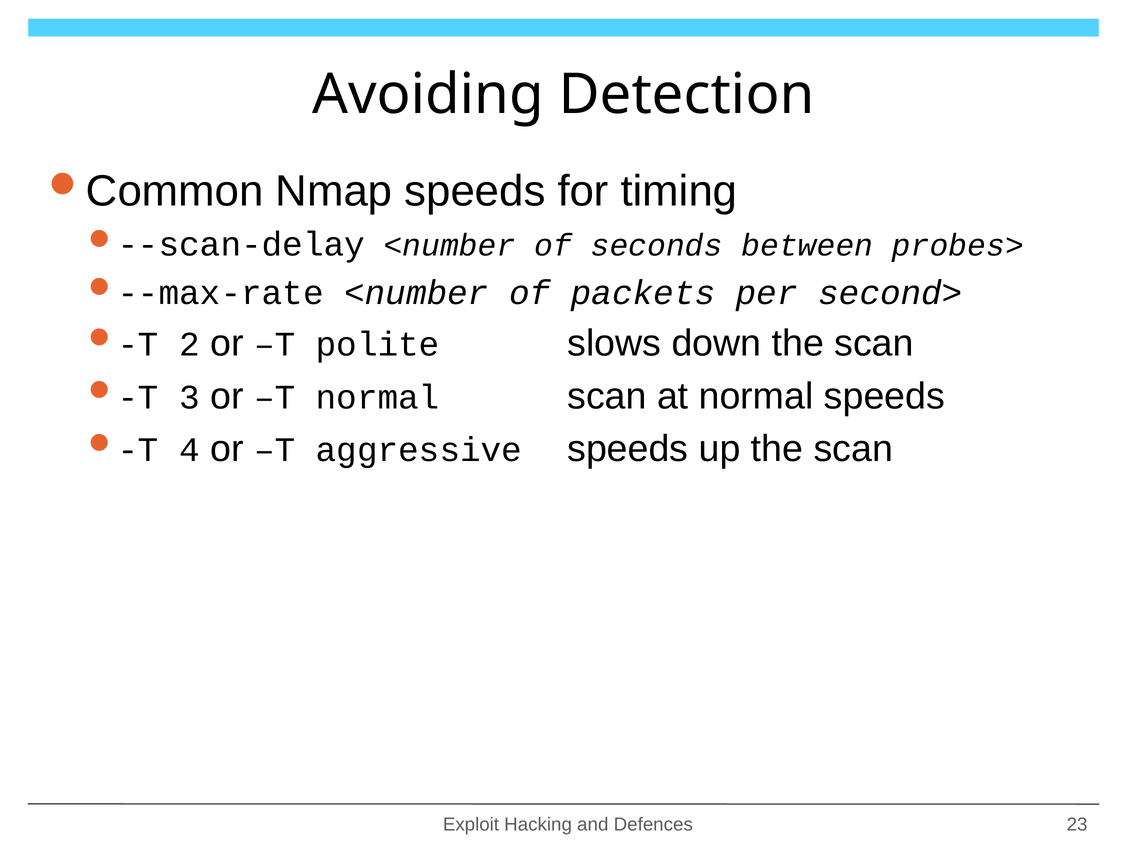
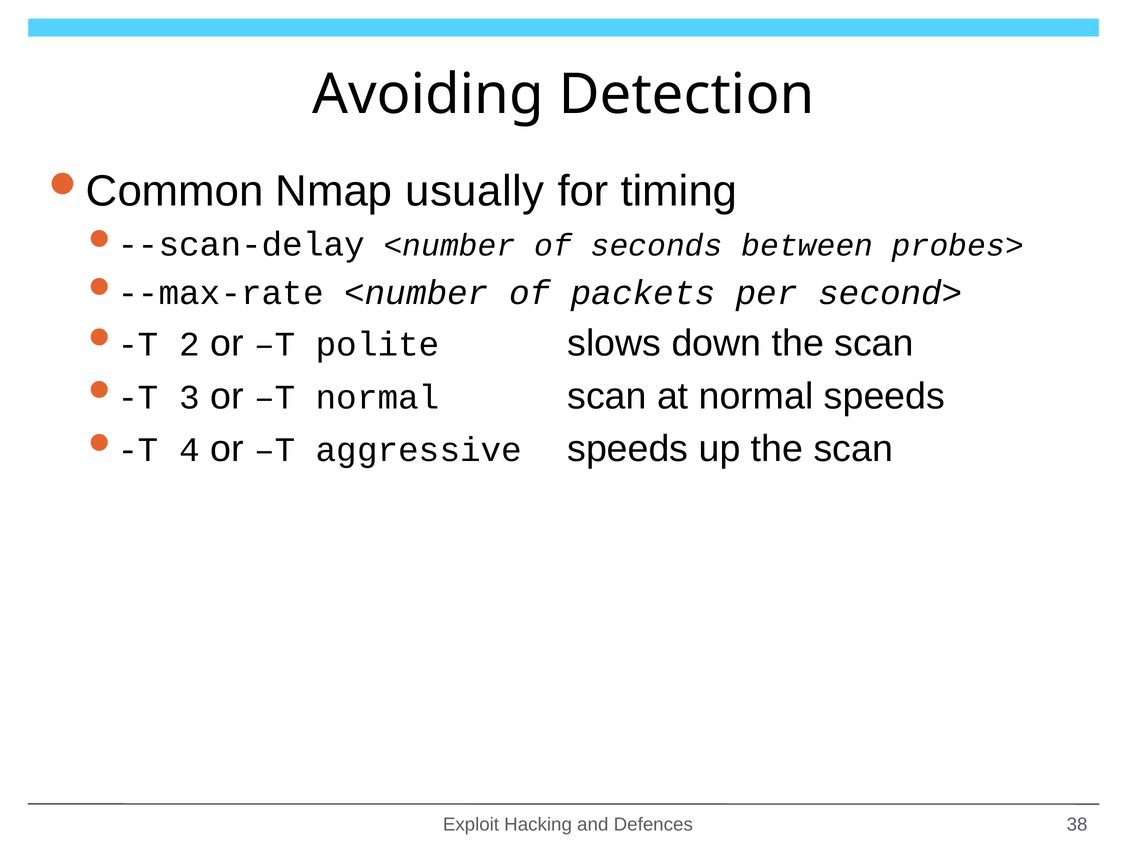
Nmap speeds: speeds -> usually
23: 23 -> 38
